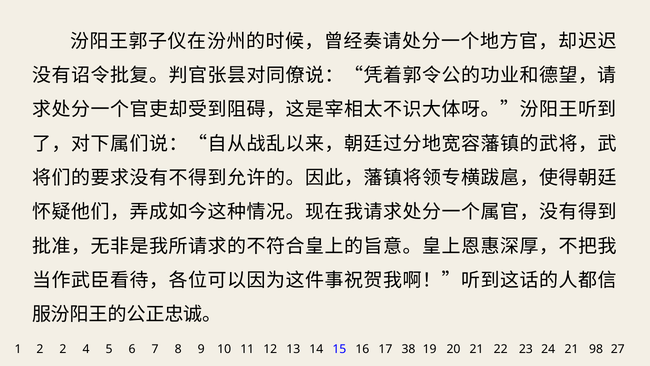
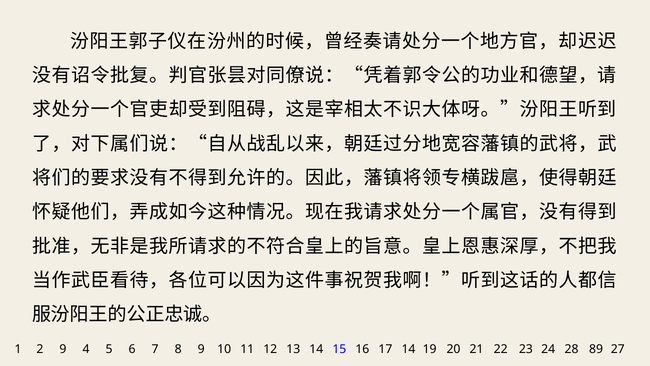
2 2: 2 -> 9
15 38: 38 -> 14
24 21: 21 -> 28
98: 98 -> 89
